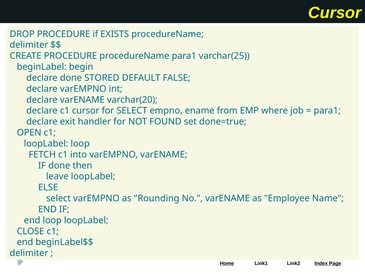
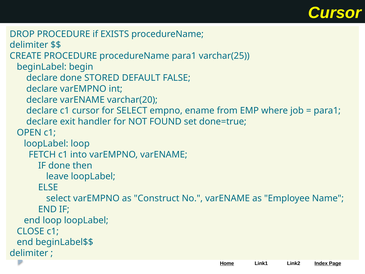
Rounding: Rounding -> Construct
